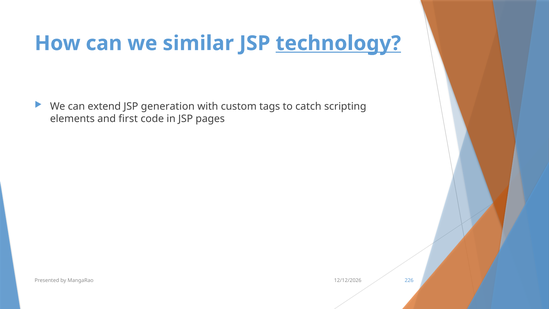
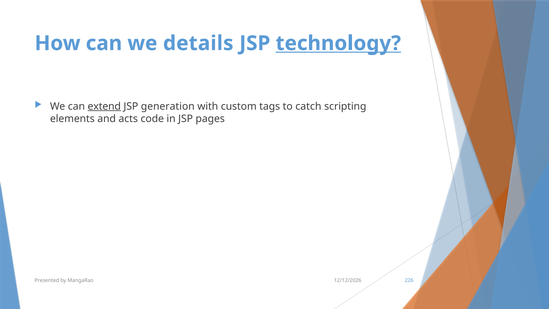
similar: similar -> details
extend underline: none -> present
first: first -> acts
